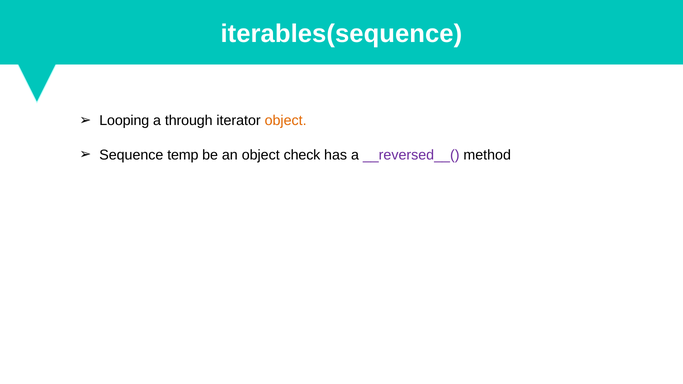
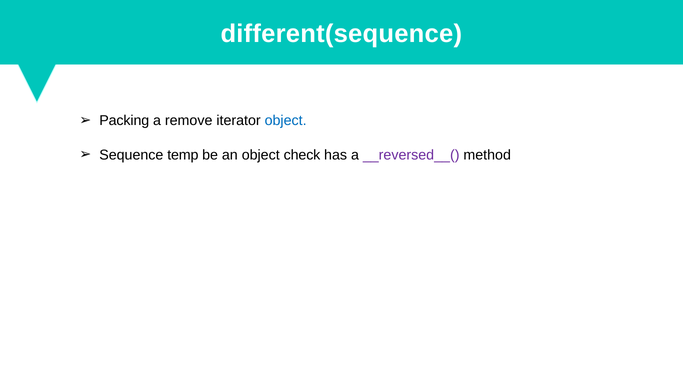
iterables(sequence: iterables(sequence -> different(sequence
Looping: Looping -> Packing
through: through -> remove
object at (286, 121) colour: orange -> blue
